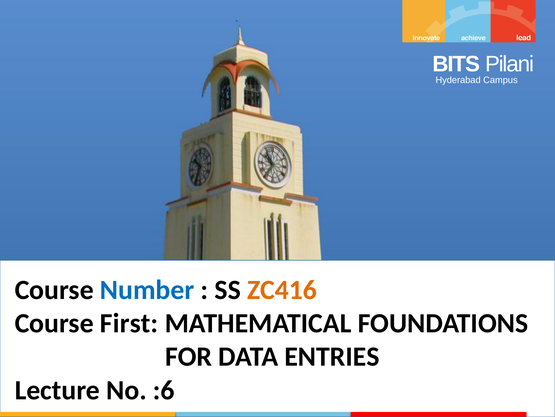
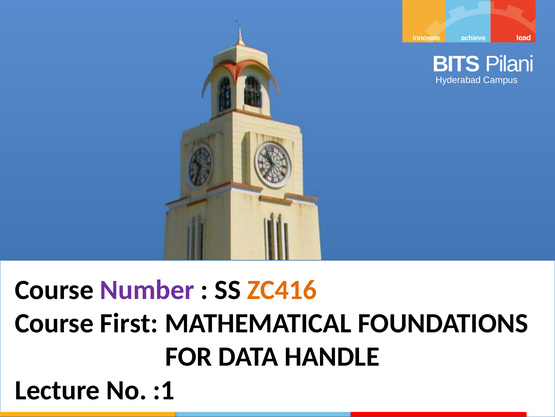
Number colour: blue -> purple
ENTRIES: ENTRIES -> HANDLE
:6: :6 -> :1
